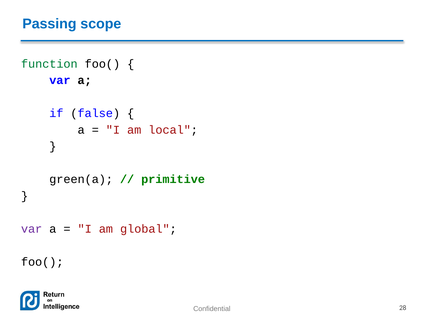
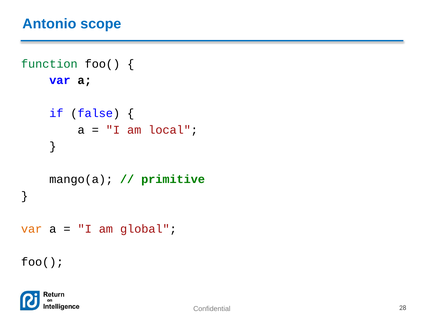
Passing: Passing -> Antonio
green(a: green(a -> mango(a
var at (32, 229) colour: purple -> orange
